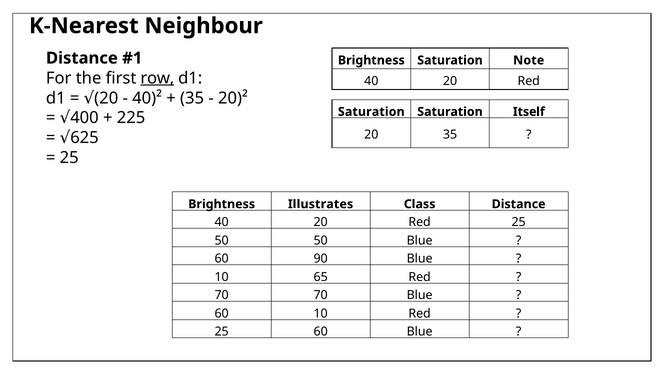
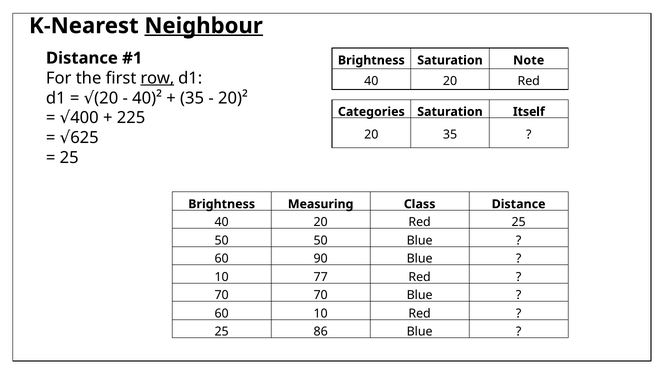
Neighbour underline: none -> present
Saturation at (371, 112): Saturation -> Categories
Illustrates: Illustrates -> Measuring
65: 65 -> 77
25 60: 60 -> 86
